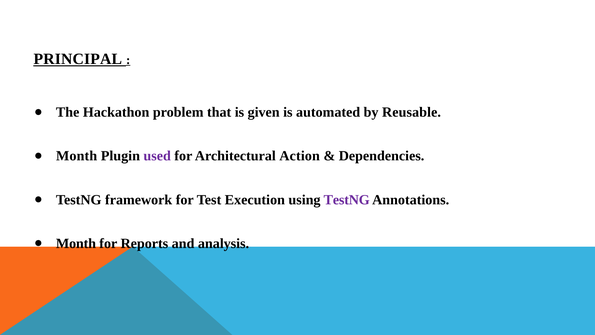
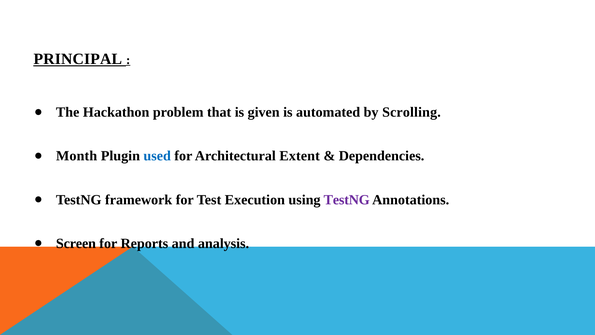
Reusable: Reusable -> Scrolling
used colour: purple -> blue
Action: Action -> Extent
Month at (76, 243): Month -> Screen
